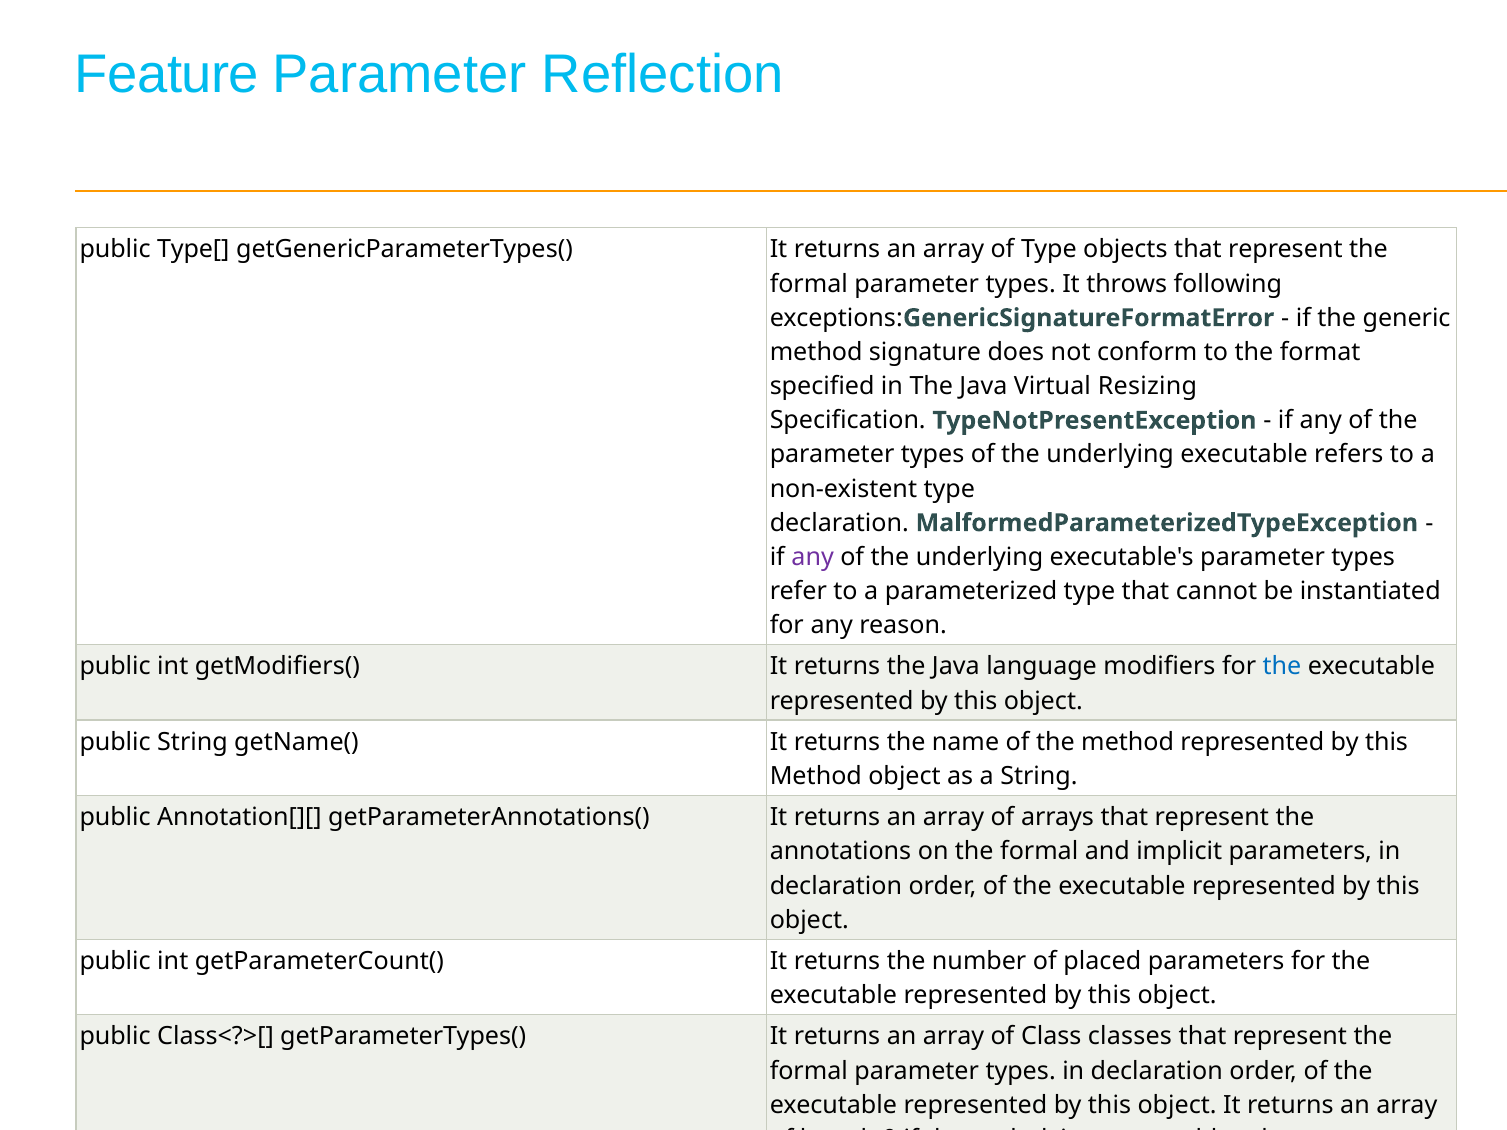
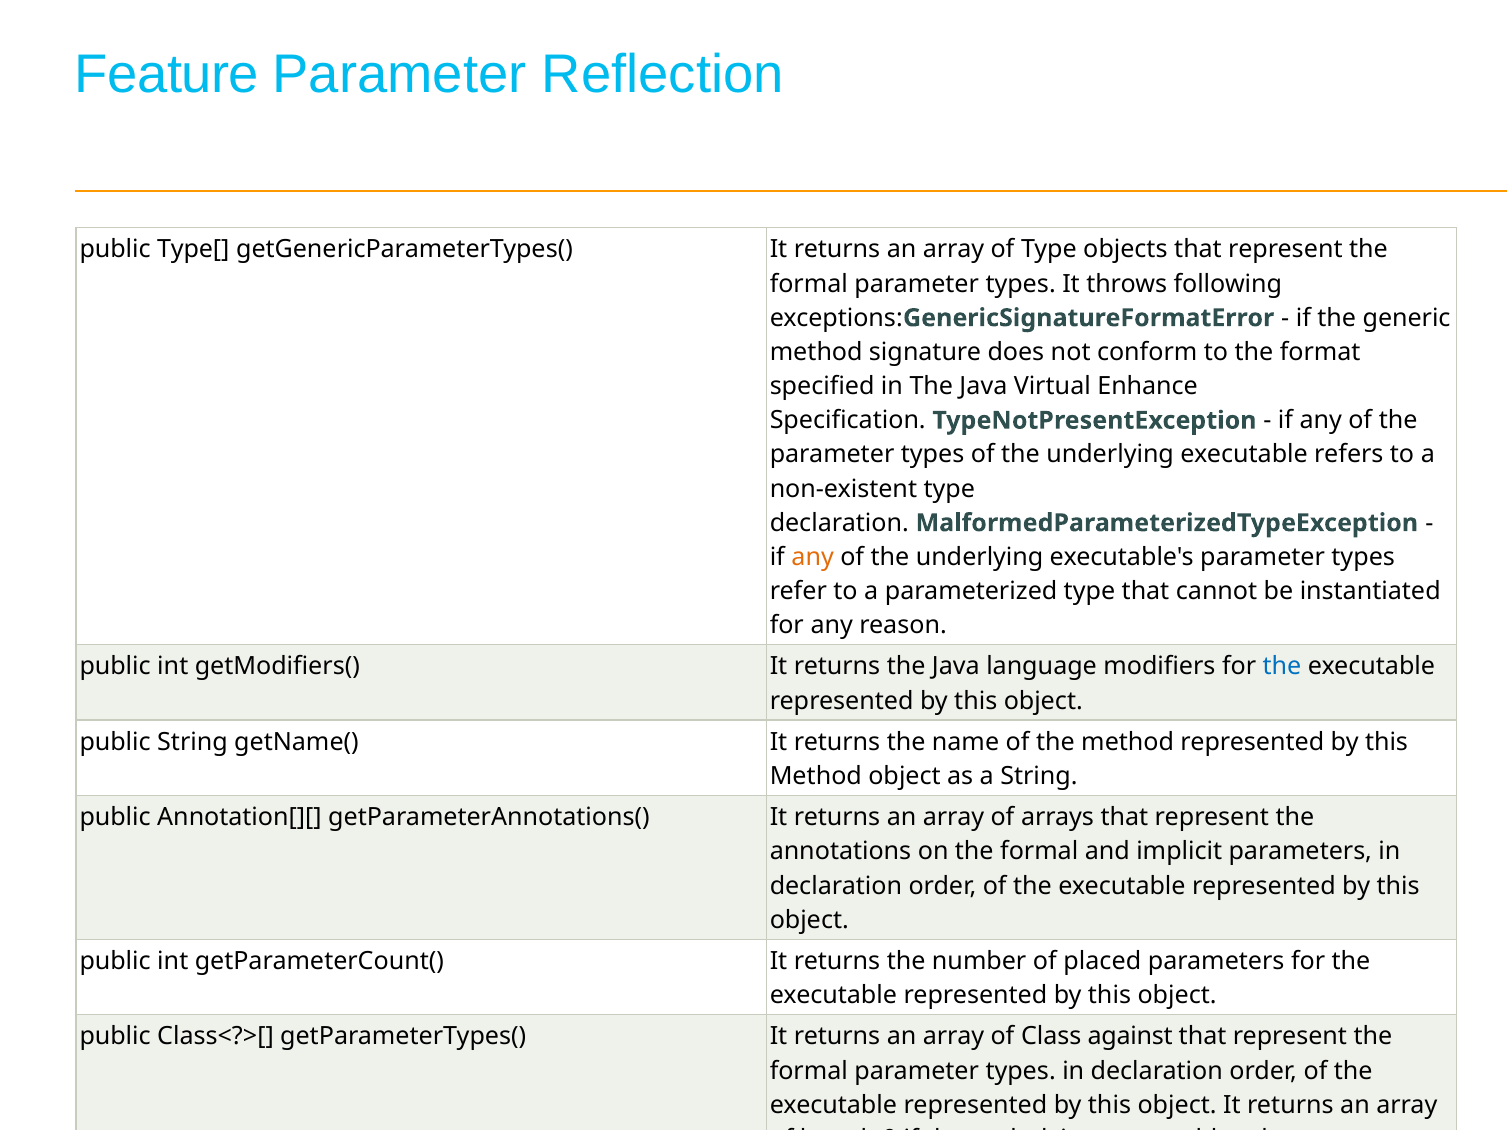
Resizing: Resizing -> Enhance
any at (813, 557) colour: purple -> orange
classes: classes -> against
